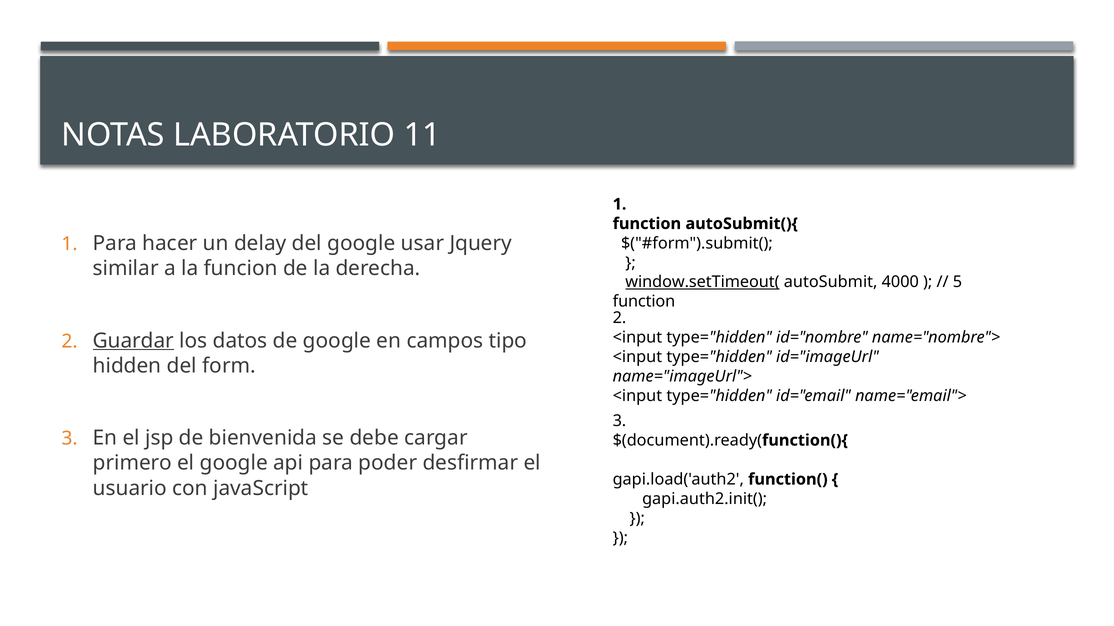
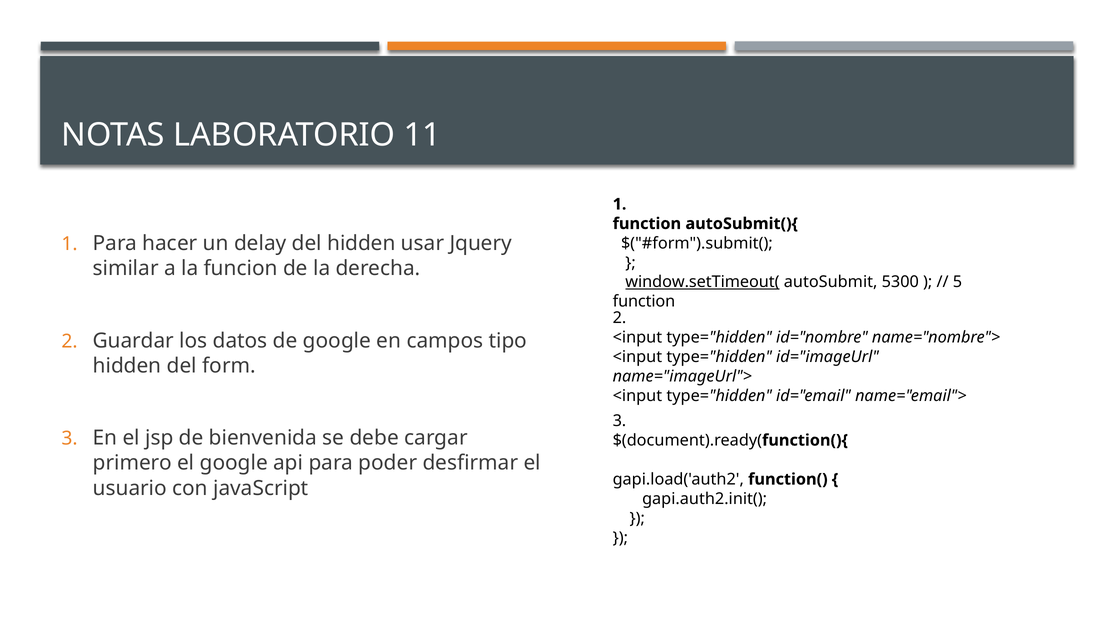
del google: google -> hidden
4000: 4000 -> 5300
Guardar underline: present -> none
